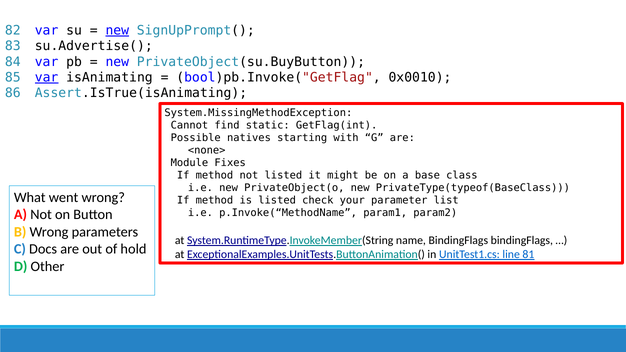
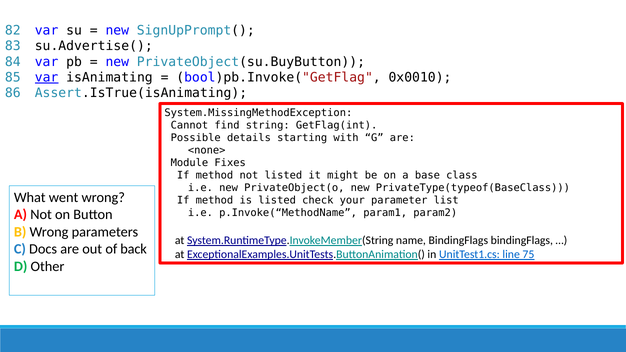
new at (117, 30) underline: present -> none
static: static -> string
natives: natives -> details
hold: hold -> back
81: 81 -> 75
